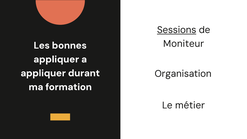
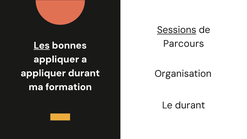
Moniteur: Moniteur -> Parcours
Les underline: none -> present
Le métier: métier -> durant
